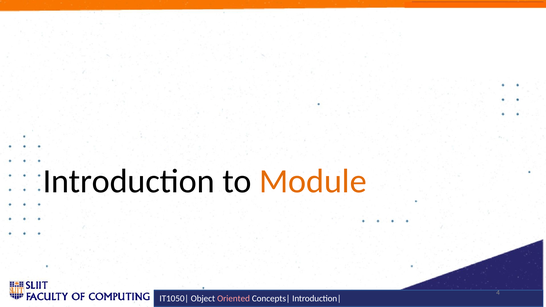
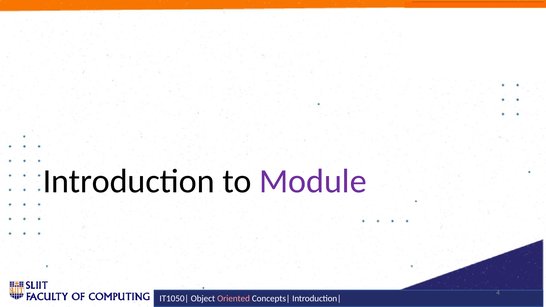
Module colour: orange -> purple
